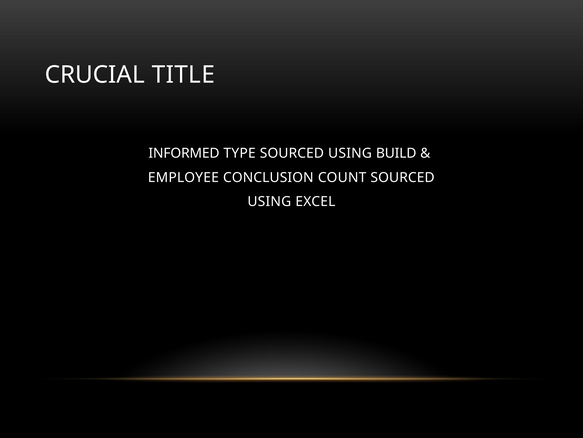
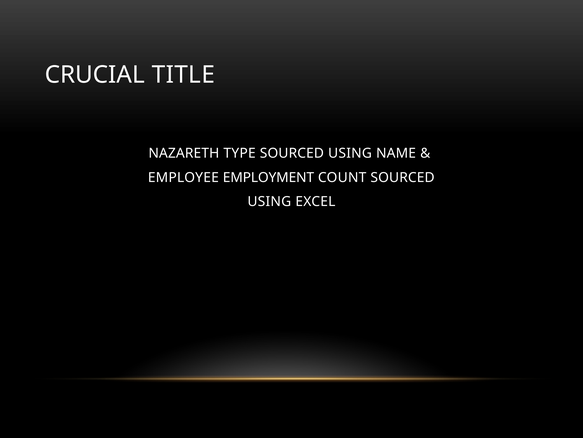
INFORMED: INFORMED -> NAZARETH
BUILD: BUILD -> NAME
CONCLUSION: CONCLUSION -> EMPLOYMENT
